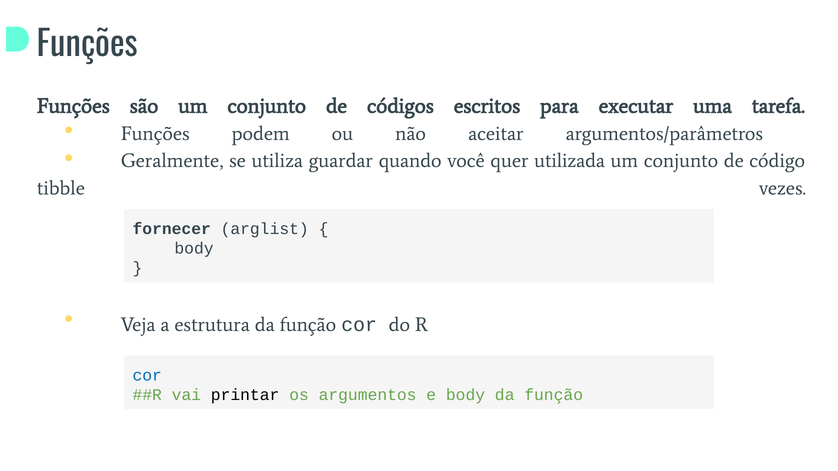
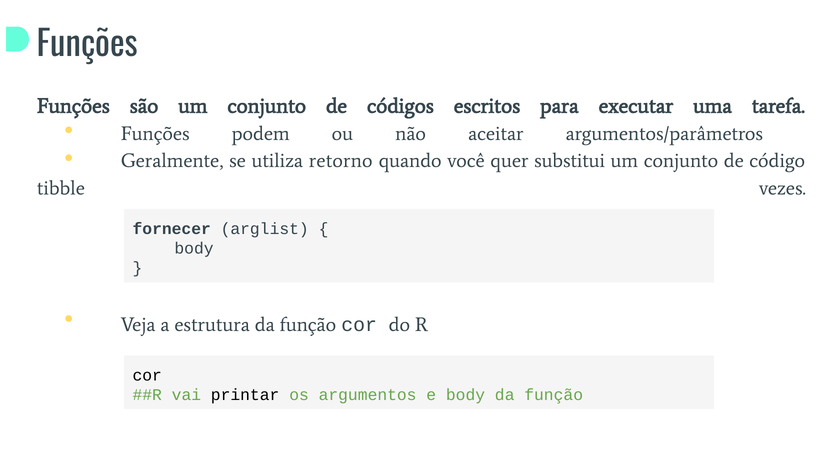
guardar: guardar -> retorno
utilizada: utilizada -> substitui
cor at (147, 376) colour: blue -> black
